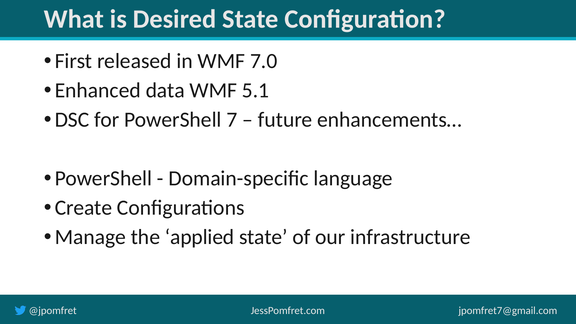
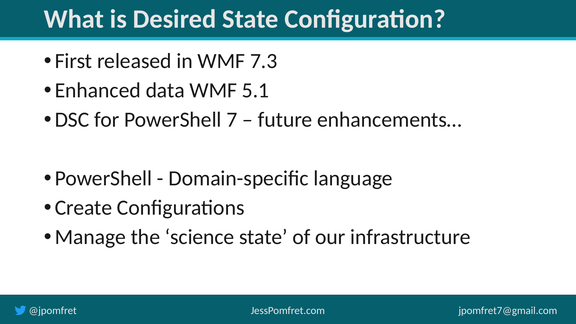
7.0: 7.0 -> 7.3
applied: applied -> science
